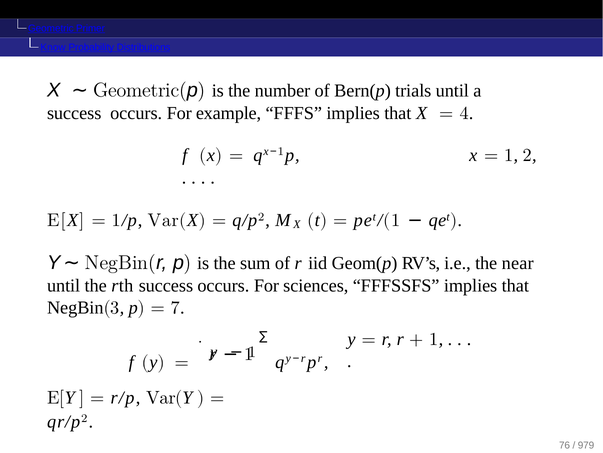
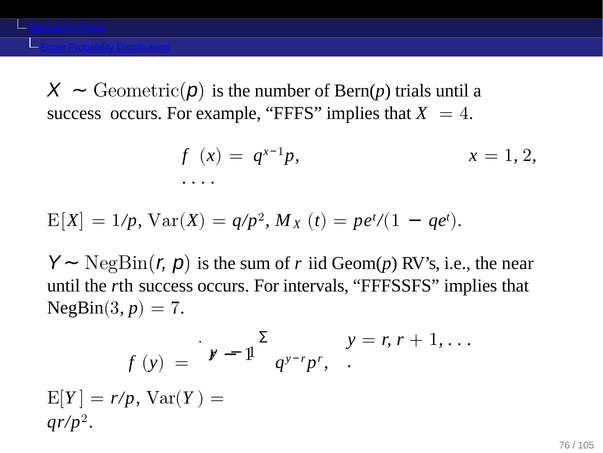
Know: Know -> Entire
sciences: sciences -> intervals
979: 979 -> 105
